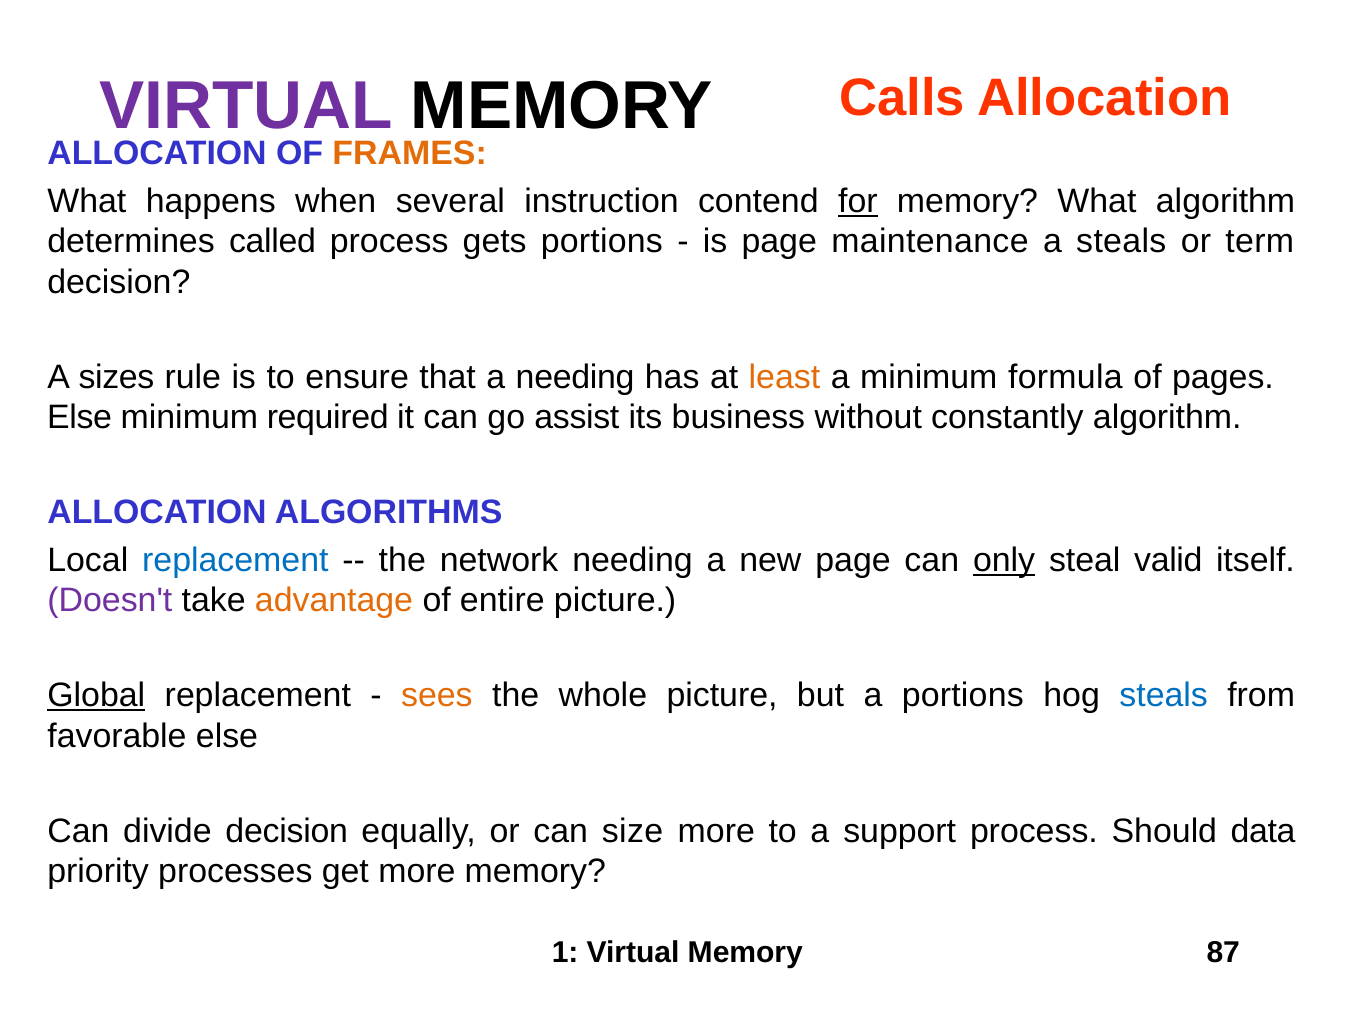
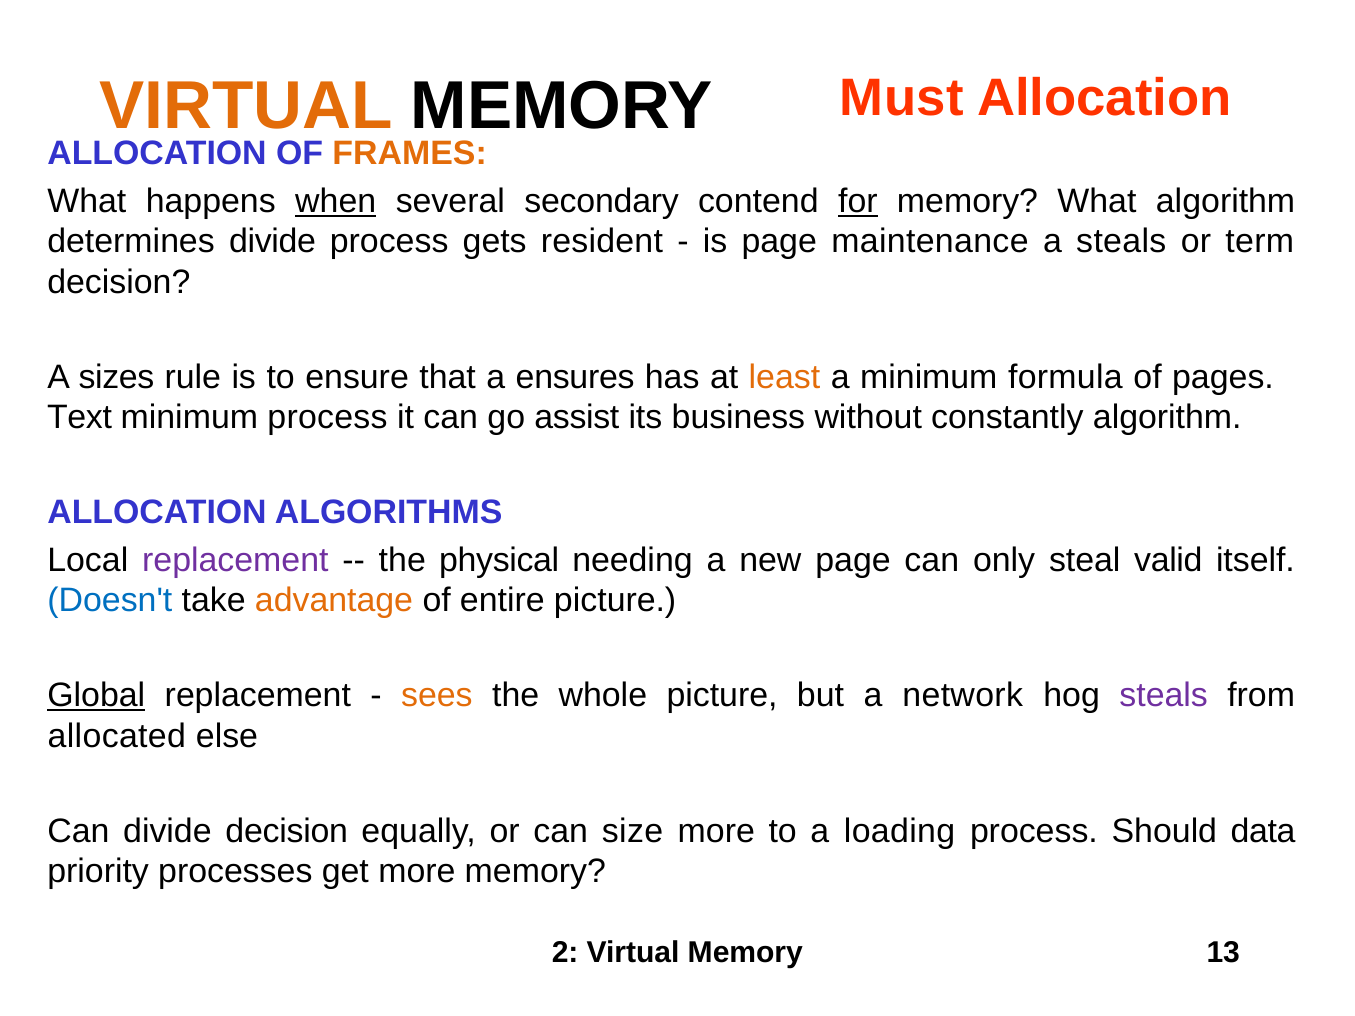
VIRTUAL at (246, 106) colour: purple -> orange
Calls: Calls -> Must
when underline: none -> present
instruction: instruction -> secondary
determines called: called -> divide
gets portions: portions -> resident
a needing: needing -> ensures
Else at (80, 418): Else -> Text
minimum required: required -> process
replacement at (235, 560) colour: blue -> purple
network: network -> physical
only underline: present -> none
Doesn't colour: purple -> blue
a portions: portions -> network
steals at (1164, 696) colour: blue -> purple
favorable: favorable -> allocated
support: support -> loading
1: 1 -> 2
87: 87 -> 13
